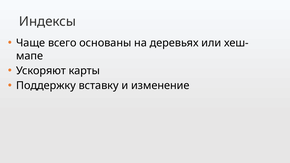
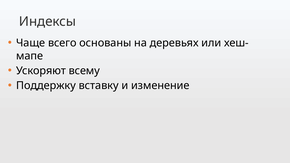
карты: карты -> всему
